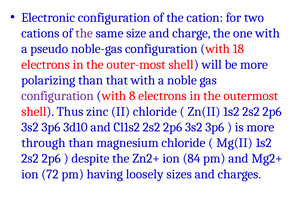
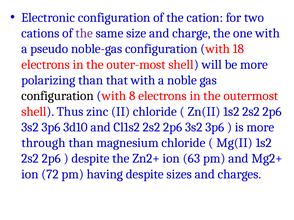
configuration at (58, 96) colour: purple -> black
84: 84 -> 63
having loosely: loosely -> despite
